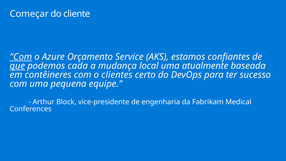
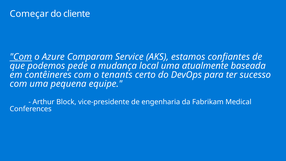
Orçamento: Orçamento -> Comparam
que underline: present -> none
cada: cada -> pede
clientes: clientes -> tenants
